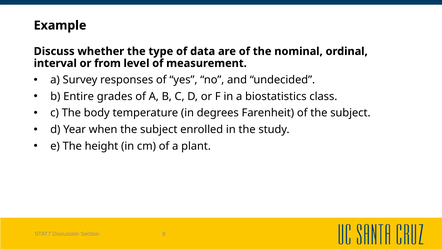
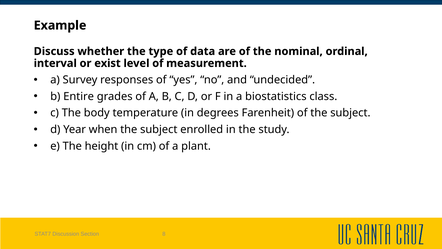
from: from -> exist
